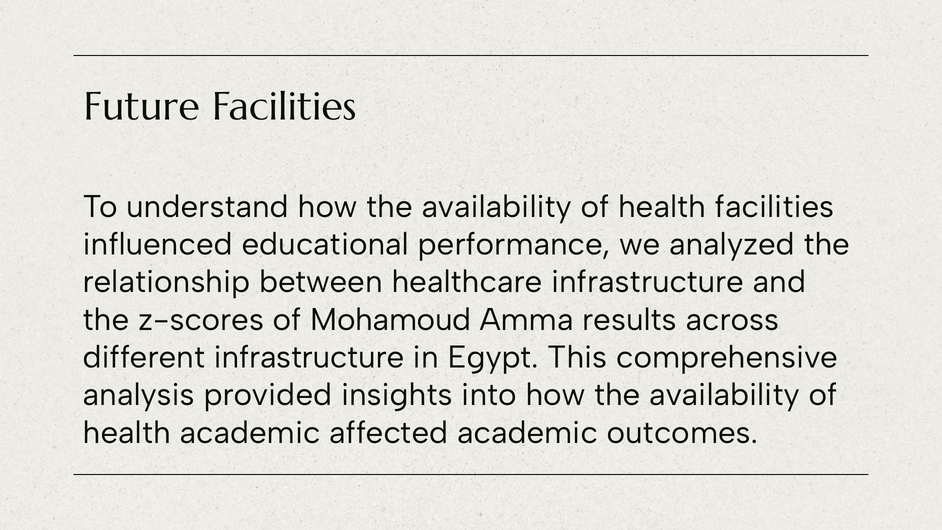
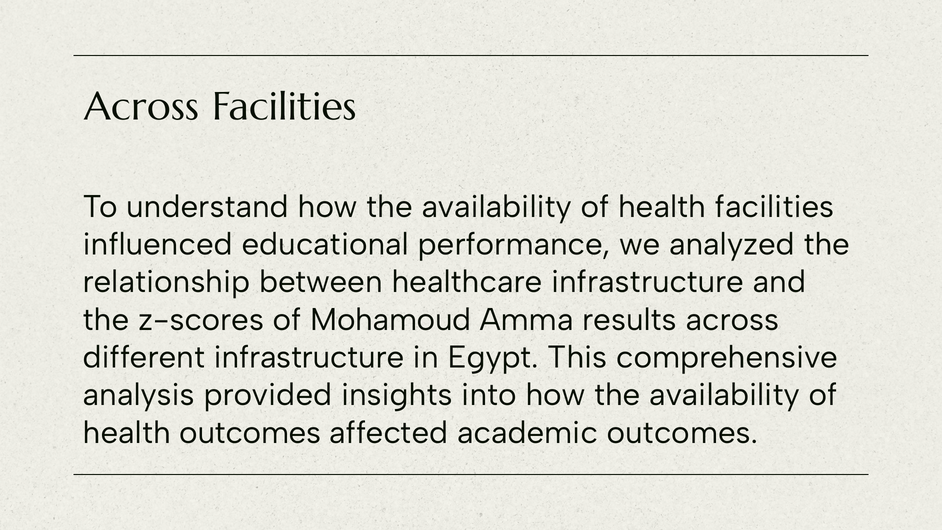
Future at (142, 107): Future -> Across
health academic: academic -> outcomes
